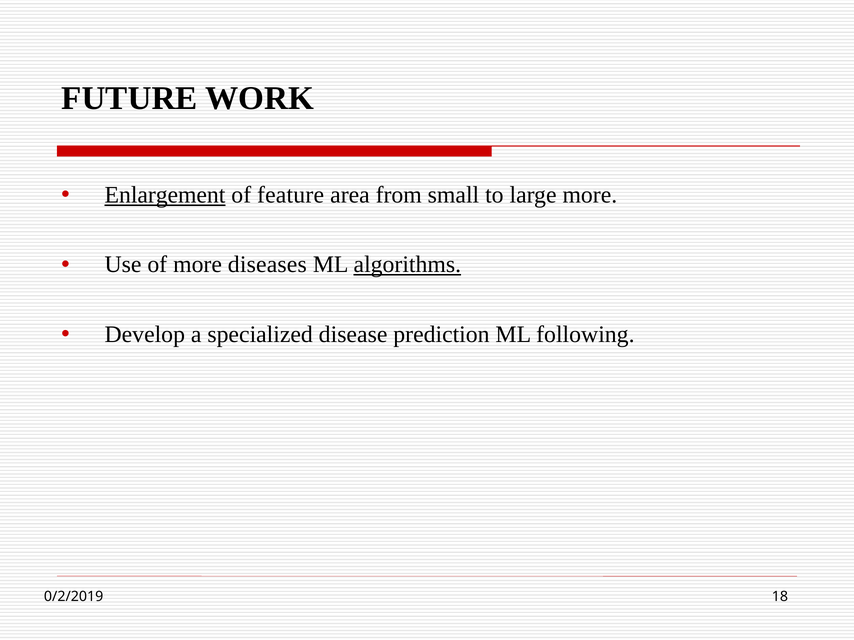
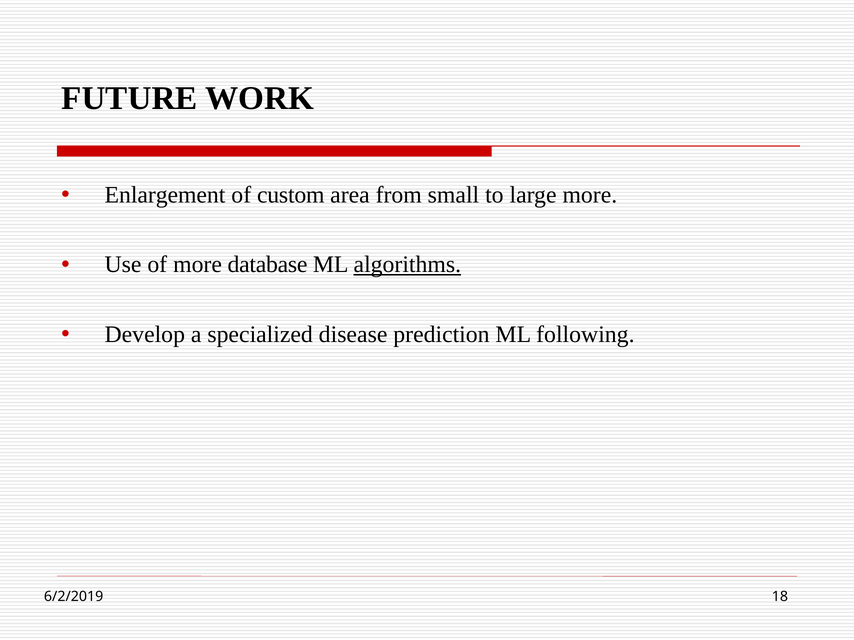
Enlargement underline: present -> none
feature: feature -> custom
diseases: diseases -> database
0/2/2019: 0/2/2019 -> 6/2/2019
